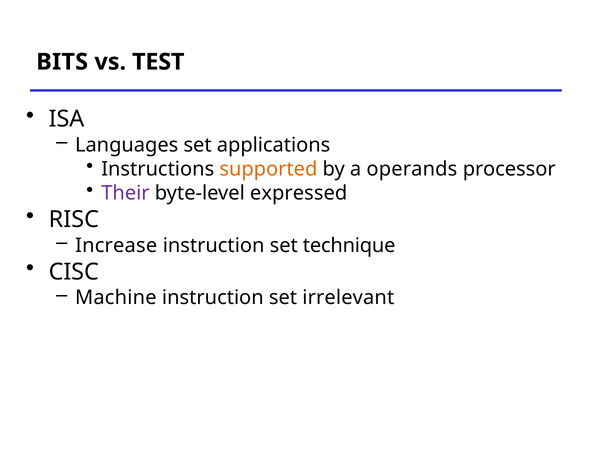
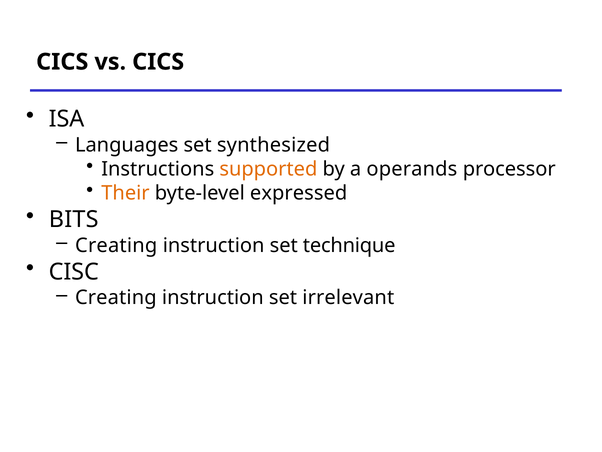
BITS at (62, 62): BITS -> CICS
vs TEST: TEST -> CICS
applications: applications -> synthesized
Their colour: purple -> orange
RISC: RISC -> BITS
Increase at (116, 245): Increase -> Creating
Machine at (116, 297): Machine -> Creating
